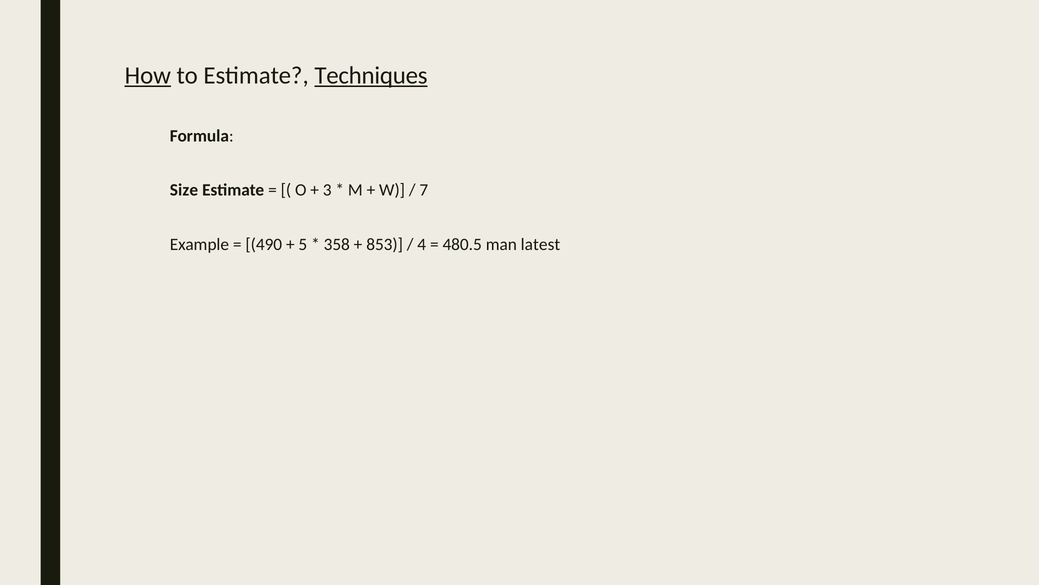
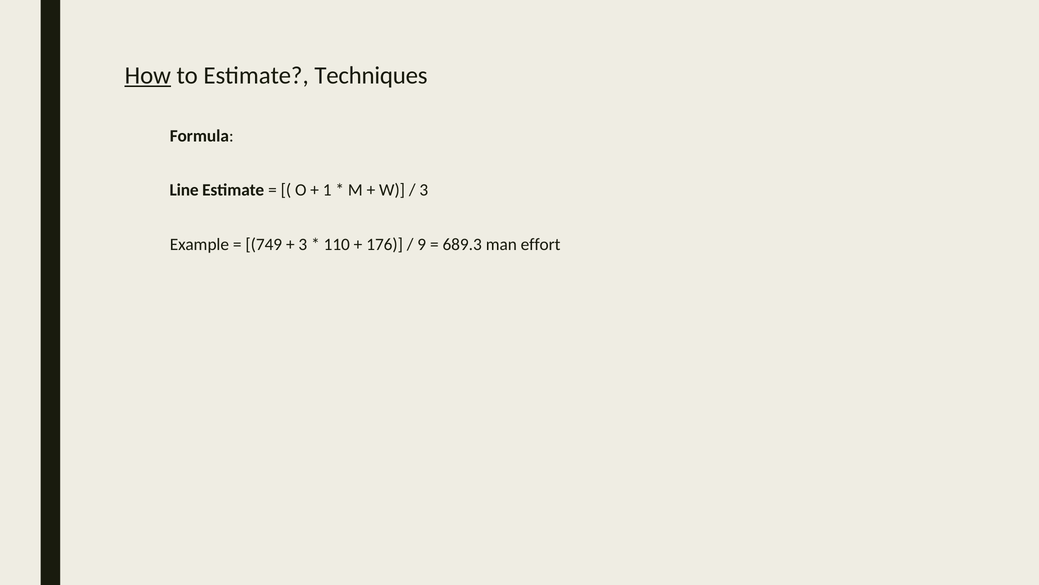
Techniques underline: present -> none
Size: Size -> Line
3: 3 -> 1
7 at (424, 190): 7 -> 3
490: 490 -> 749
5 at (303, 244): 5 -> 3
358: 358 -> 110
853: 853 -> 176
4: 4 -> 9
480.5: 480.5 -> 689.3
latest: latest -> effort
